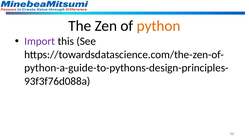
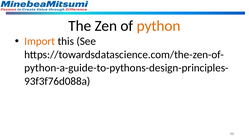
Import colour: purple -> orange
